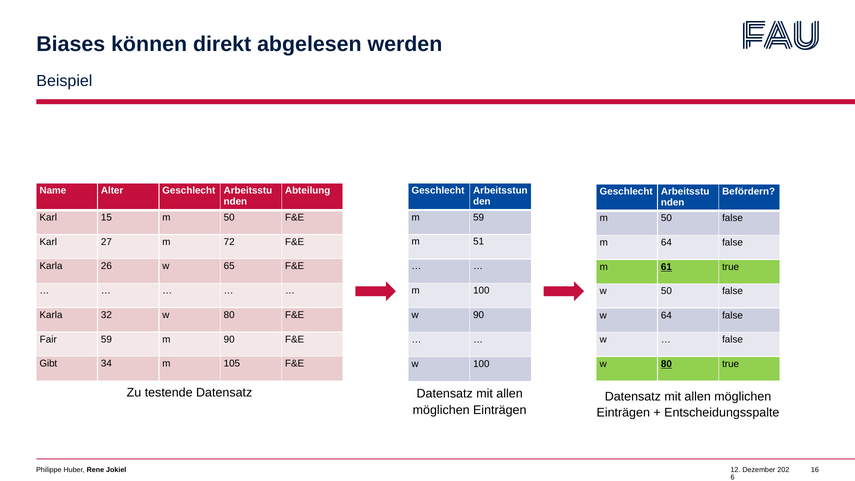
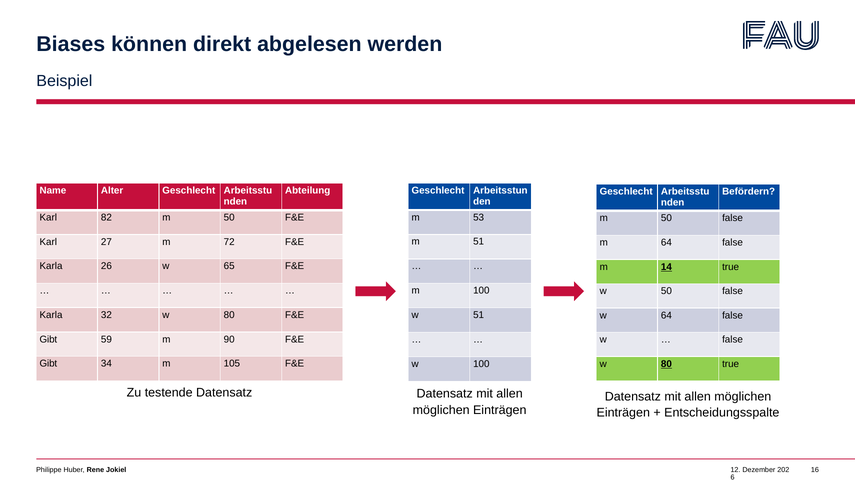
m 59: 59 -> 53
15: 15 -> 82
61: 61 -> 14
w 90: 90 -> 51
Fair at (48, 339): Fair -> Gibt
